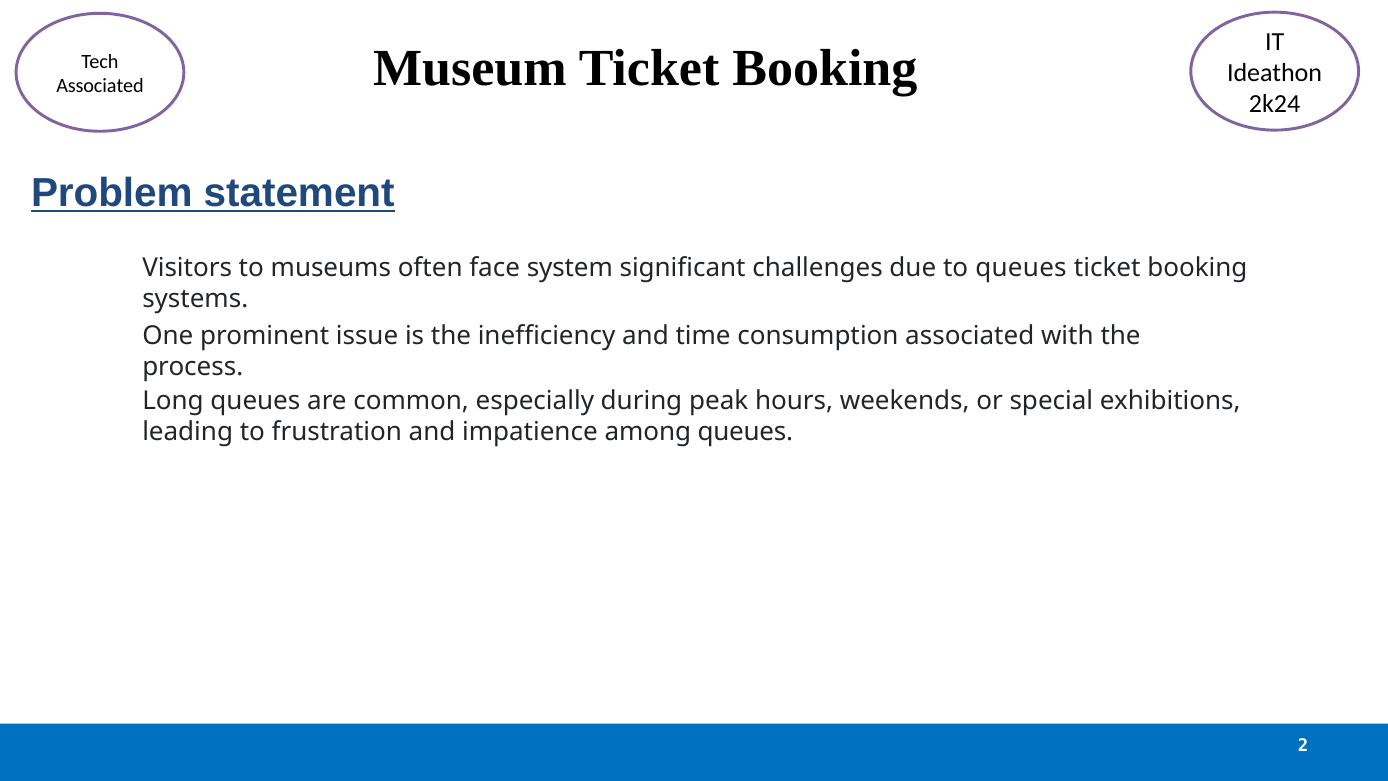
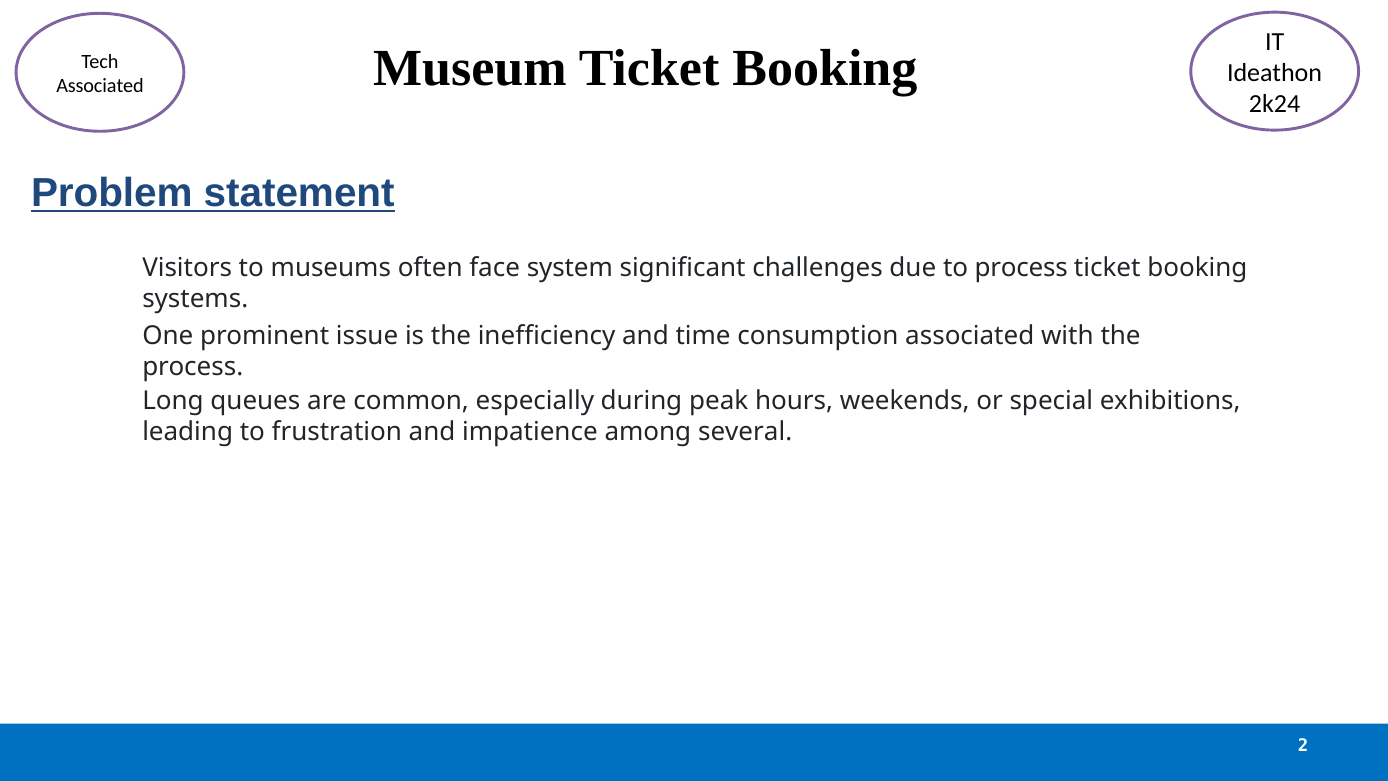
to queues: queues -> process
among queues: queues -> several
